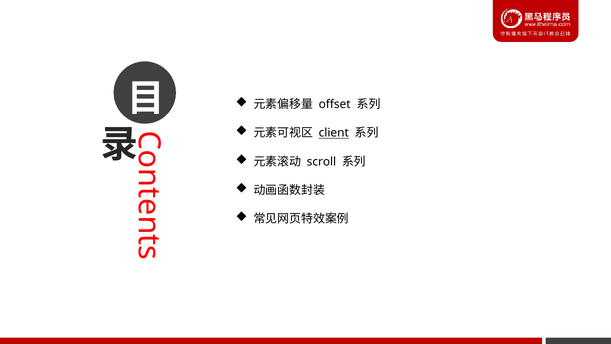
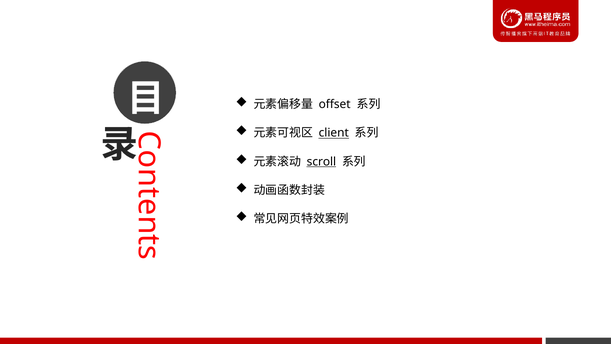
scroll underline: none -> present
